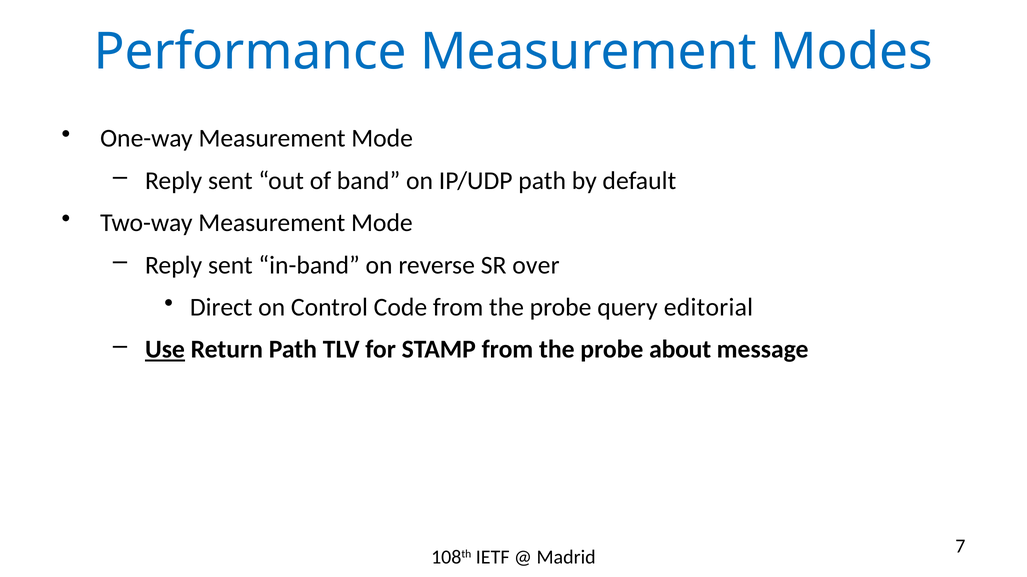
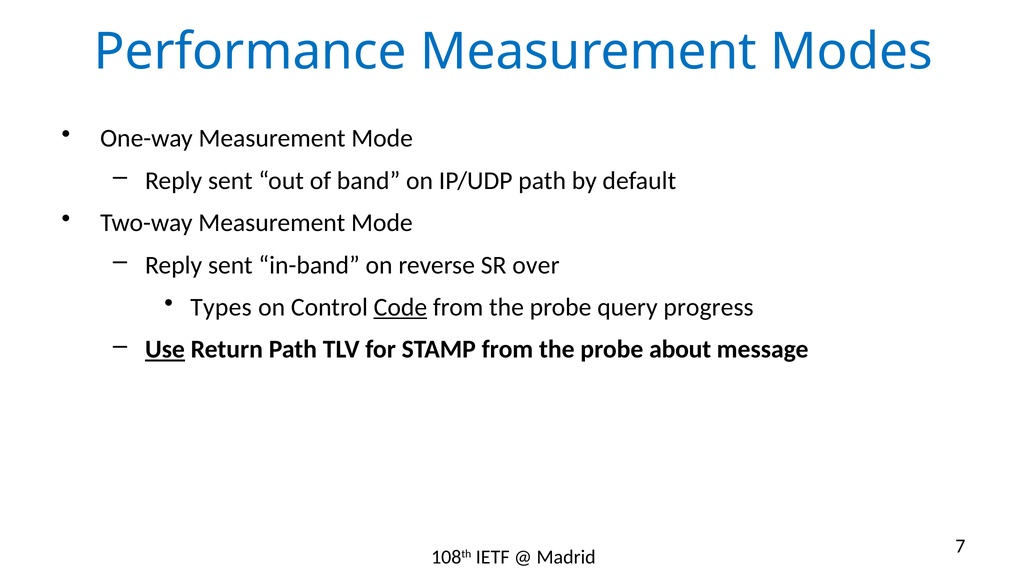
Direct: Direct -> Types
Code underline: none -> present
editorial: editorial -> progress
